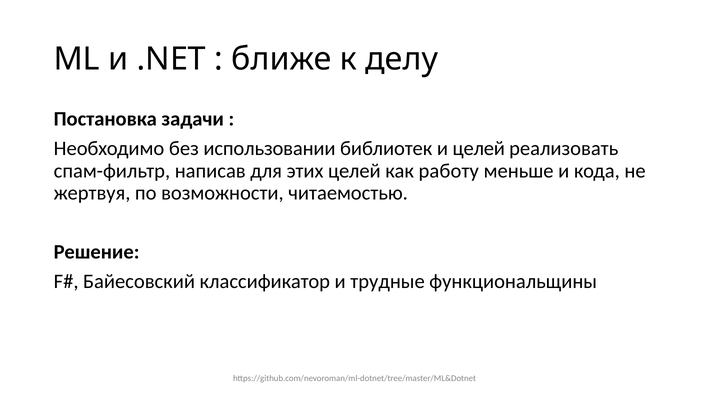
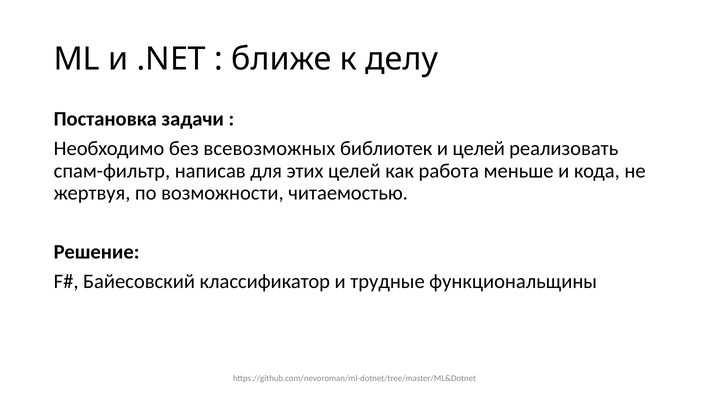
использовании: использовании -> всевозможных
работу: работу -> работа
